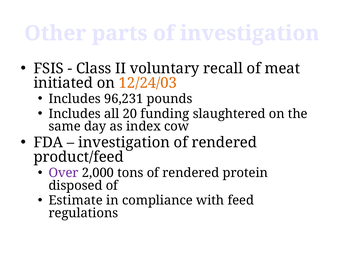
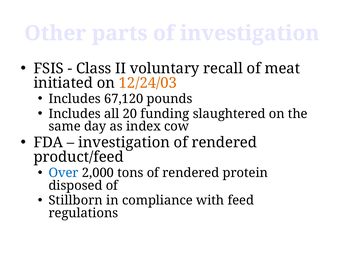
96,231: 96,231 -> 67,120
Over colour: purple -> blue
Estimate: Estimate -> Stillborn
